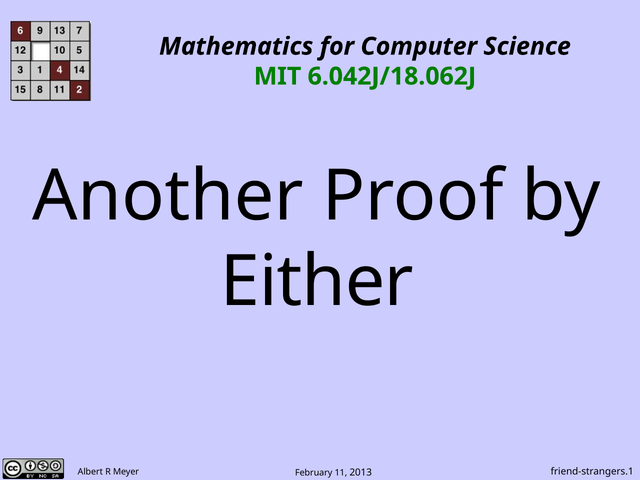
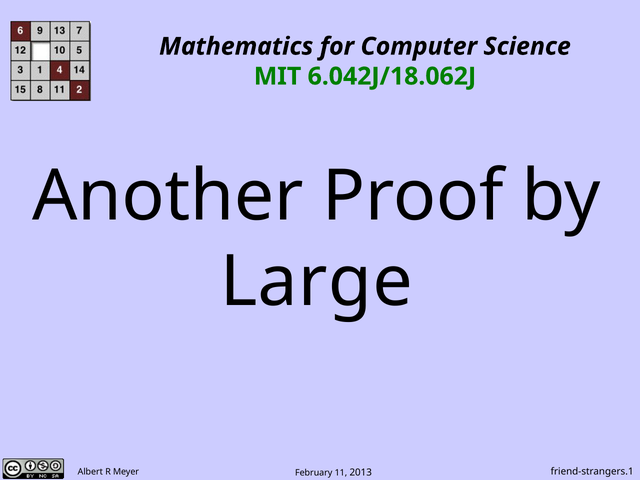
Either: Either -> Large
